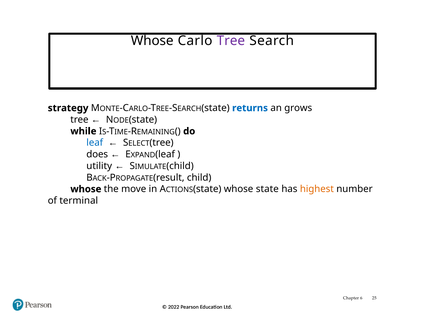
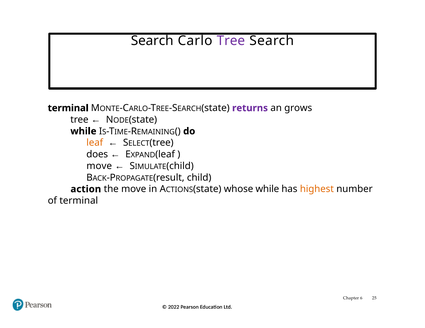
Whose at (152, 41): Whose -> Search
strategy at (68, 108): strategy -> terminal
returns colour: blue -> purple
leaf at (95, 143) colour: blue -> orange
utility at (99, 166): utility -> move
whose at (86, 189): whose -> action
whose state: state -> while
